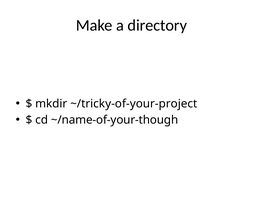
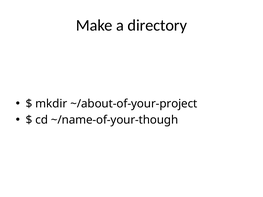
~/tricky-of-your-project: ~/tricky-of-your-project -> ~/about-of-your-project
